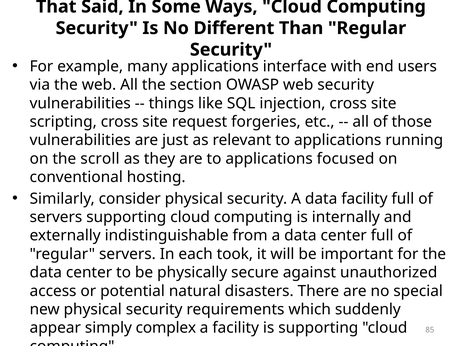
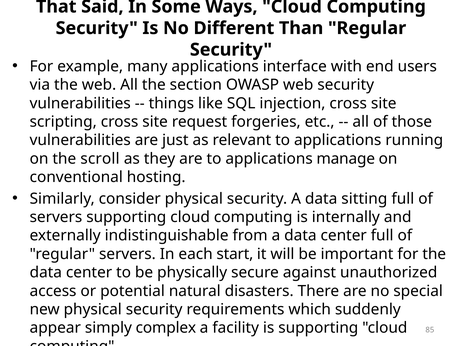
focused: focused -> manage
data facility: facility -> sitting
took: took -> start
